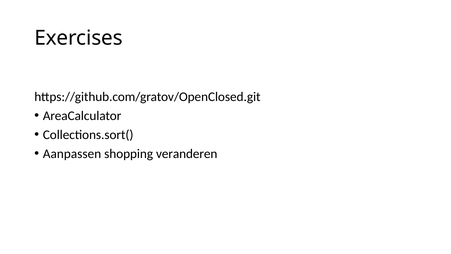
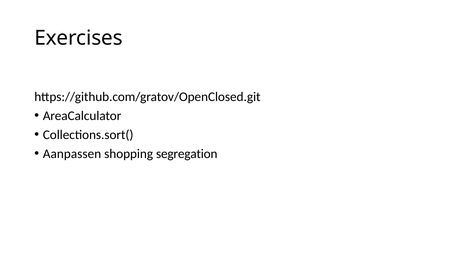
veranderen: veranderen -> segregation
